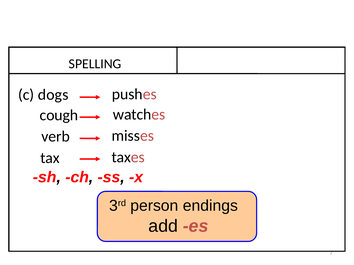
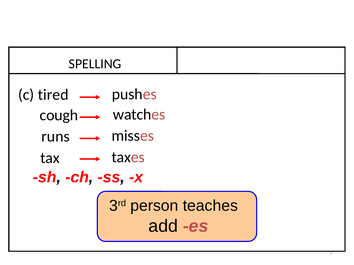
dogs: dogs -> tired
verb: verb -> runs
endings: endings -> teaches
